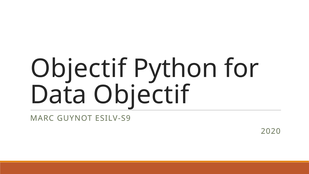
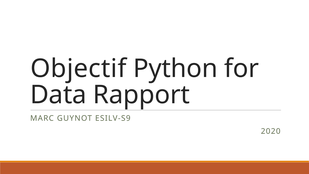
Data Objectif: Objectif -> Rapport
